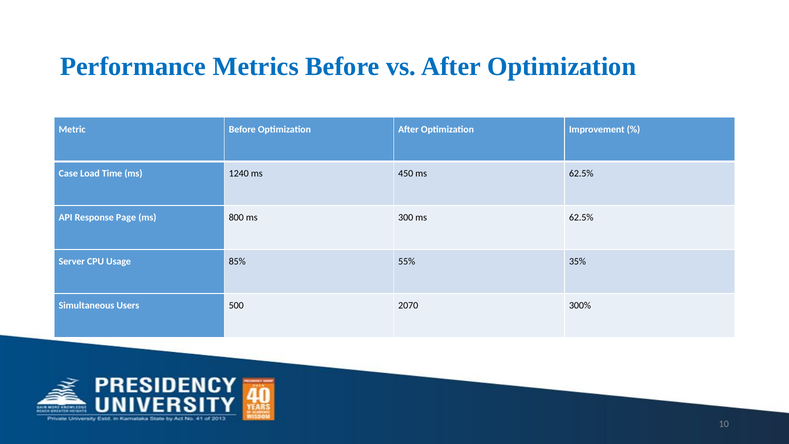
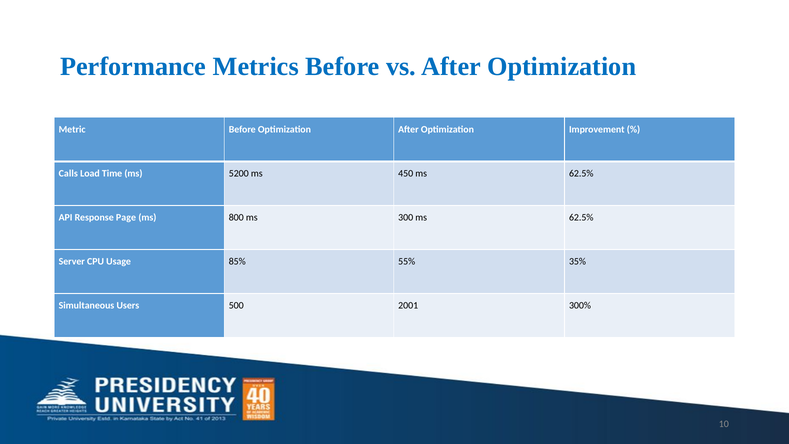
Case: Case -> Calls
1240: 1240 -> 5200
2070: 2070 -> 2001
